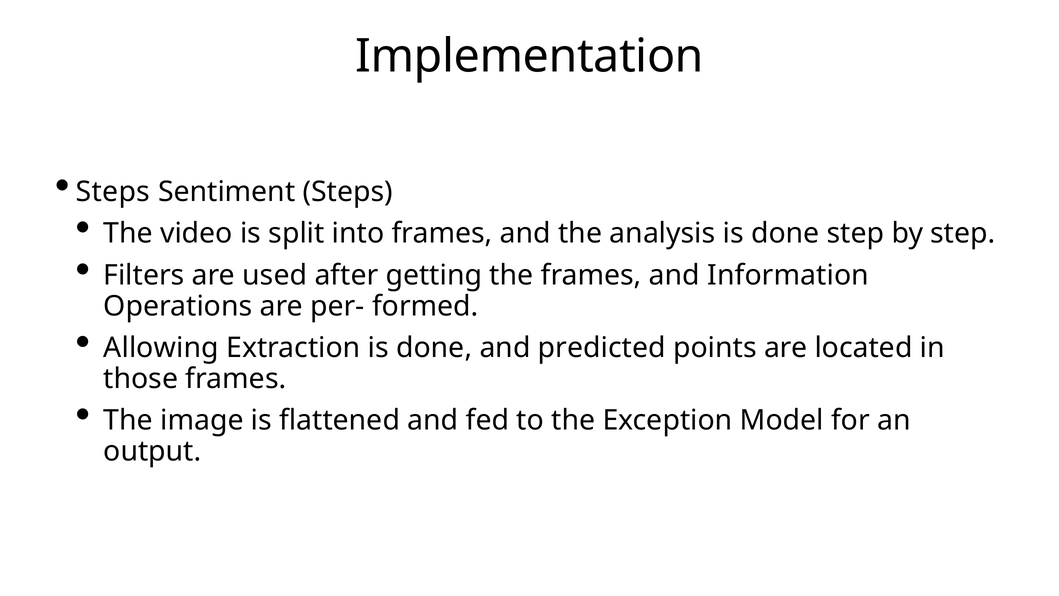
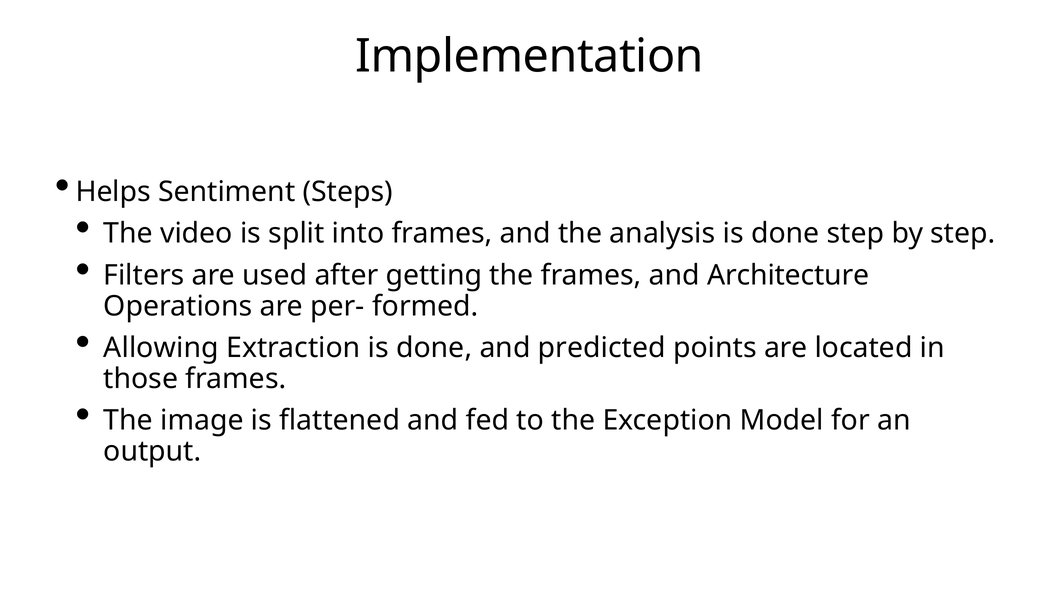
Steps at (113, 192): Steps -> Helps
Information: Information -> Architecture
